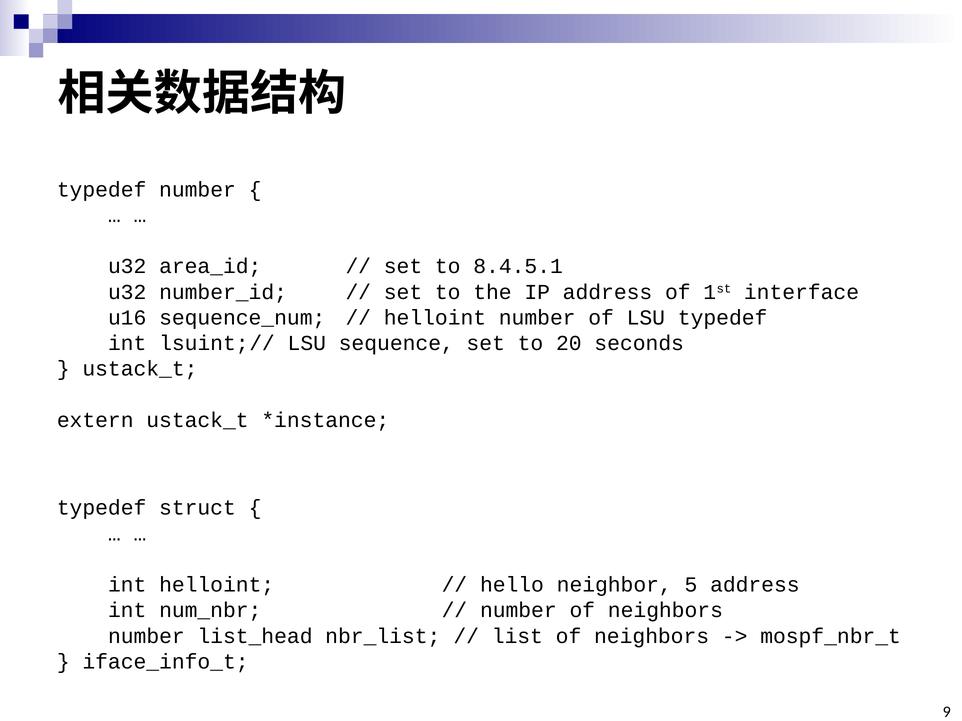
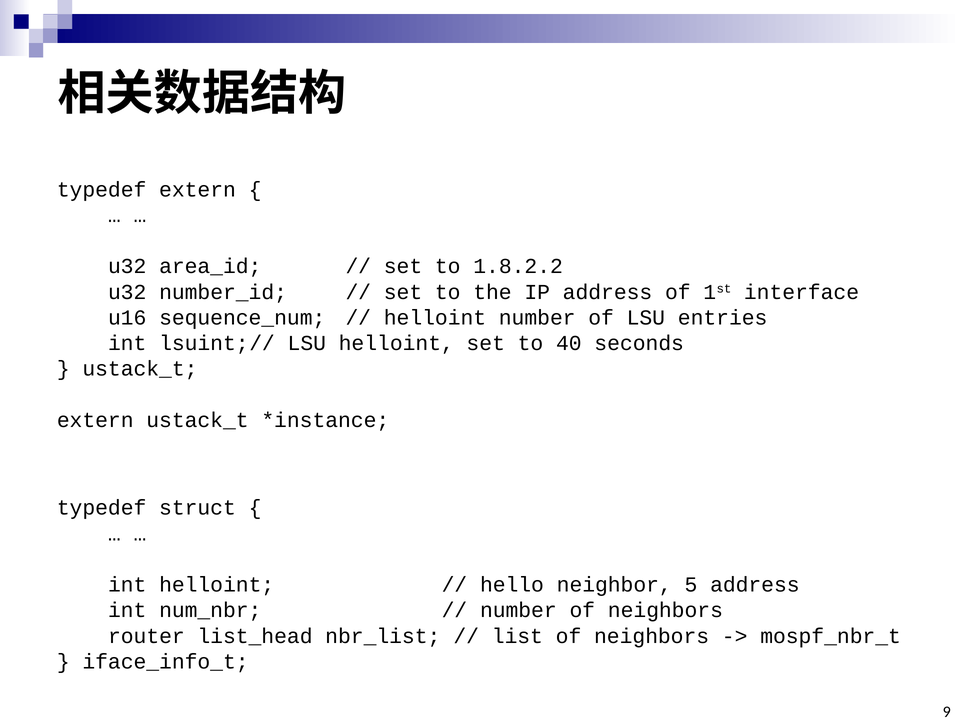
typedef number: number -> extern
8.4.5.1: 8.4.5.1 -> 1.8.2.2
LSU typedef: typedef -> entries
LSU sequence: sequence -> helloint
20: 20 -> 40
number at (146, 637): number -> router
